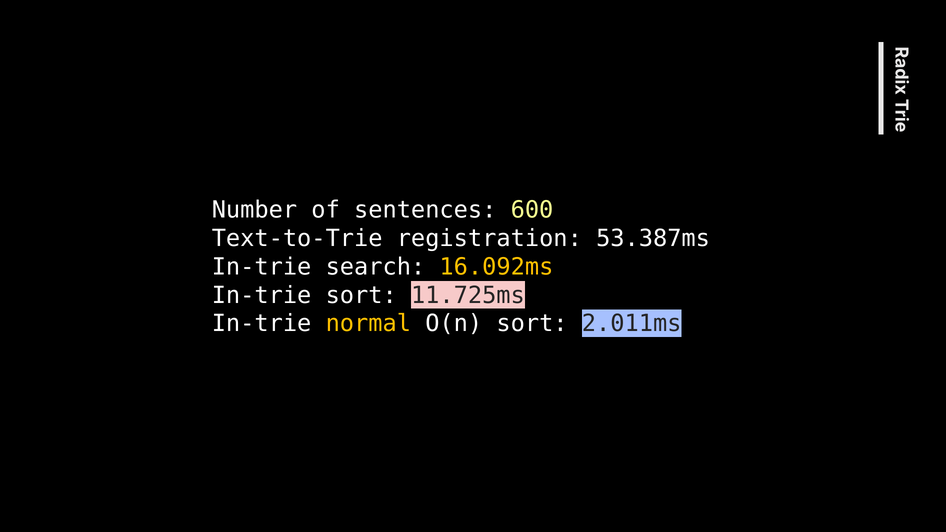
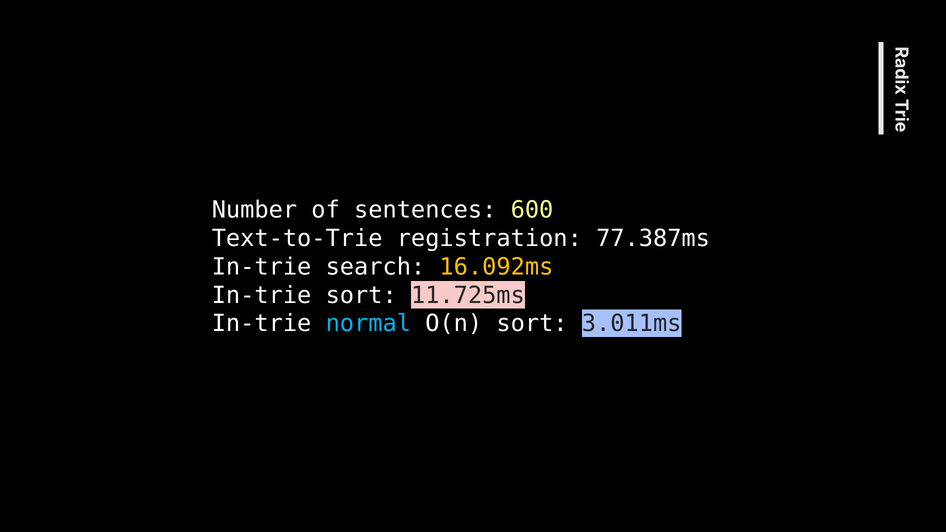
53.387ms: 53.387ms -> 77.387ms
normal colour: yellow -> light blue
2.011ms: 2.011ms -> 3.011ms
